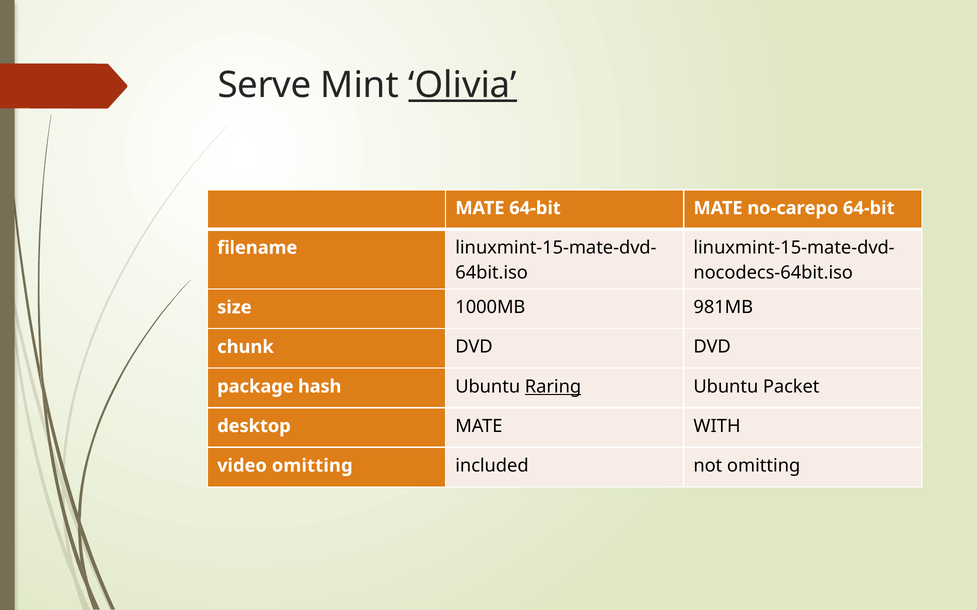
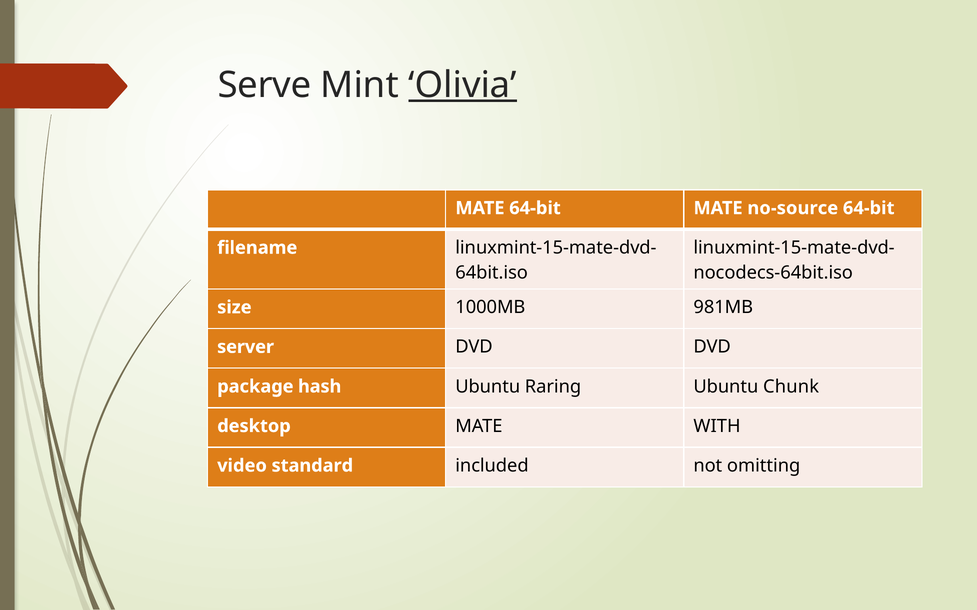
no-carepo: no-carepo -> no-source
chunk: chunk -> server
Raring underline: present -> none
Packet: Packet -> Chunk
video omitting: omitting -> standard
